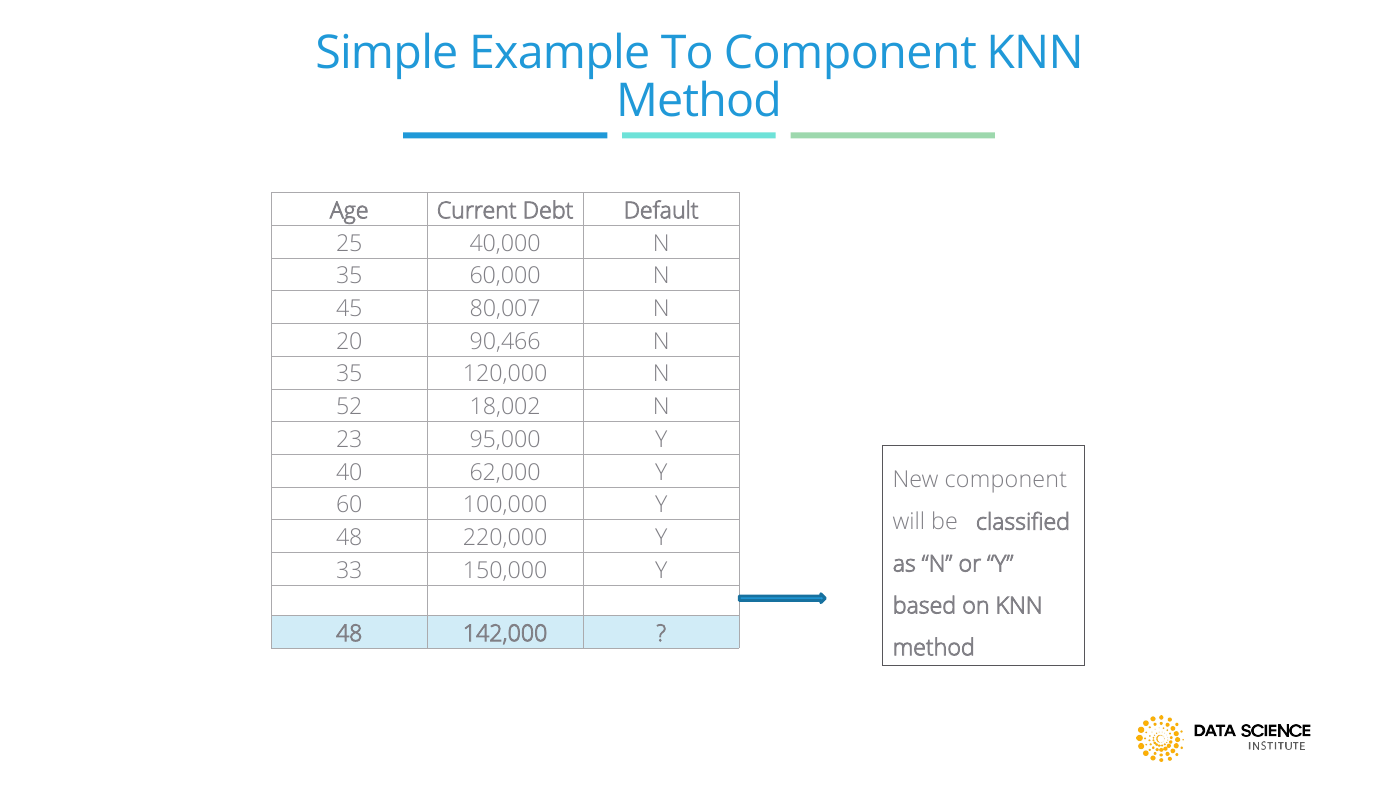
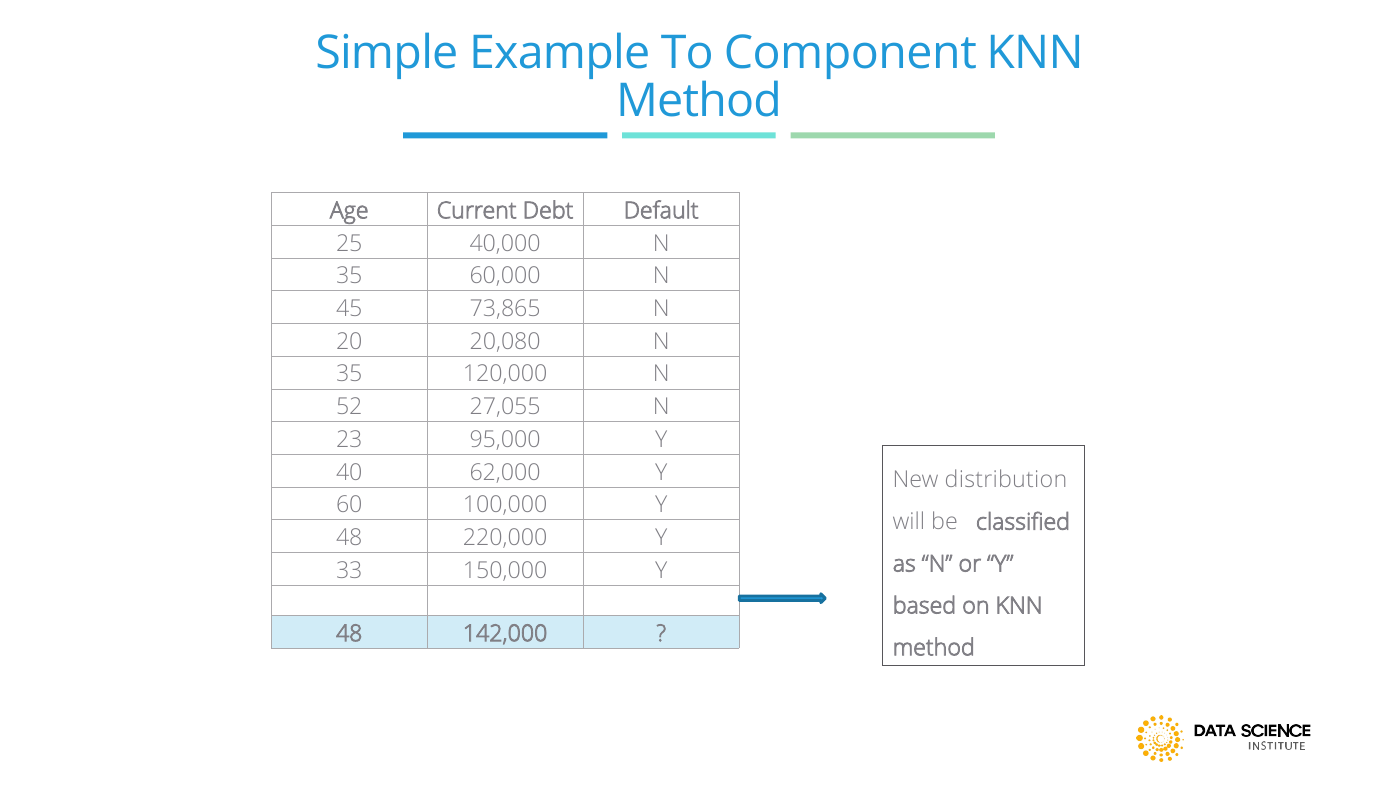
80,007: 80,007 -> 73,865
90,466: 90,466 -> 20,080
18,002: 18,002 -> 27,055
New component: component -> distribution
